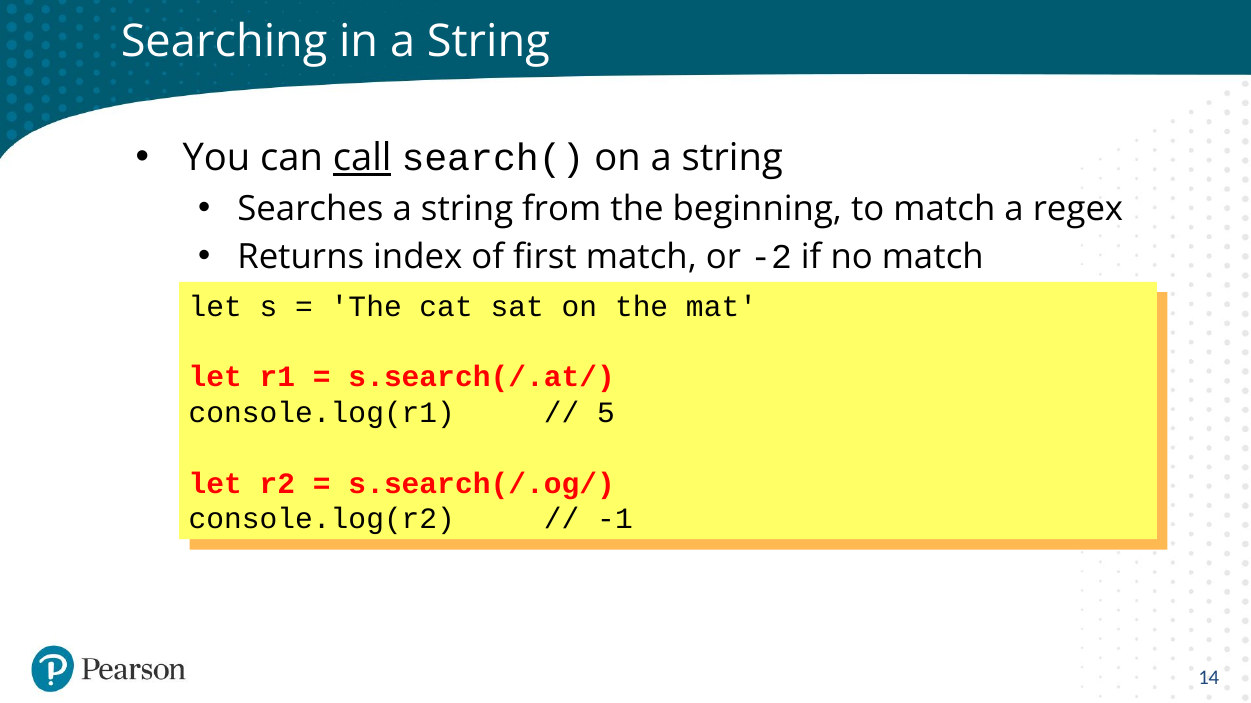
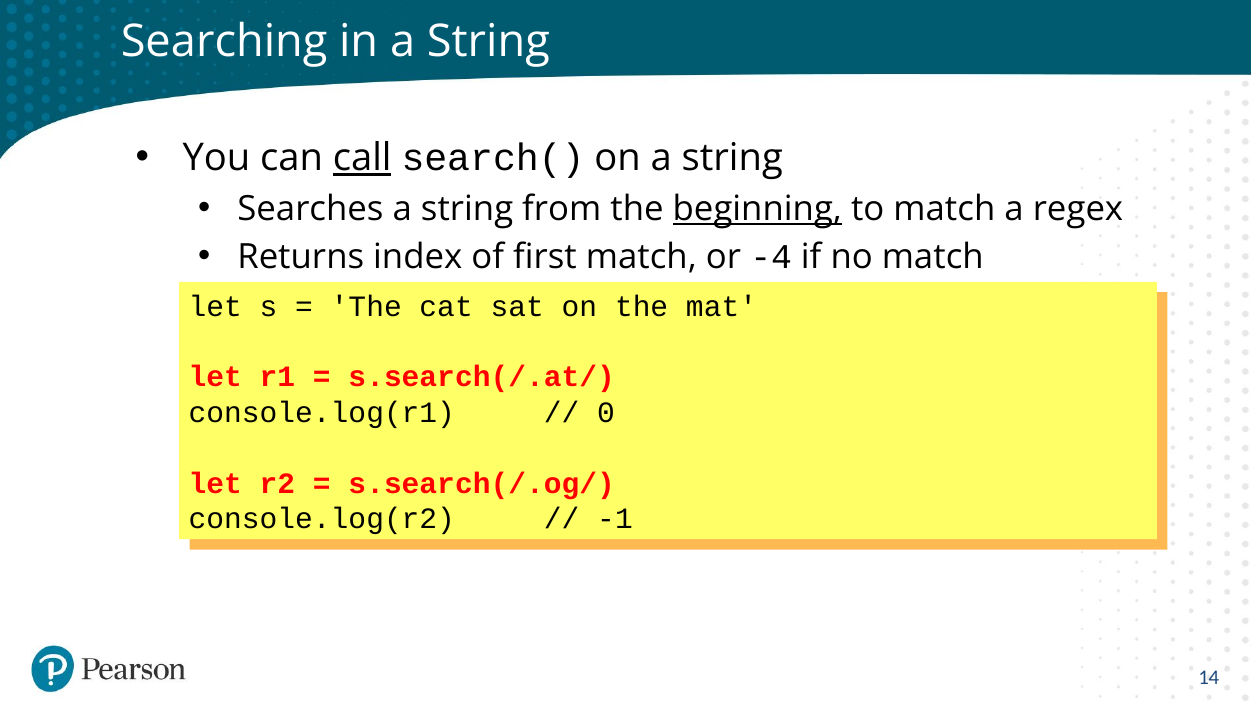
beginning underline: none -> present
-2: -2 -> -4
5: 5 -> 0
